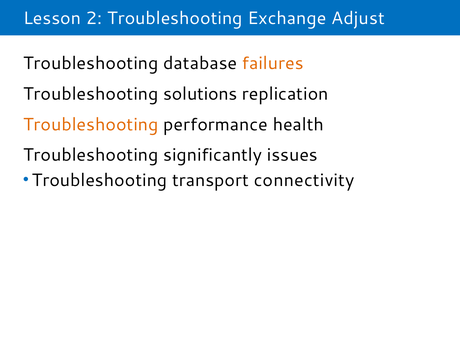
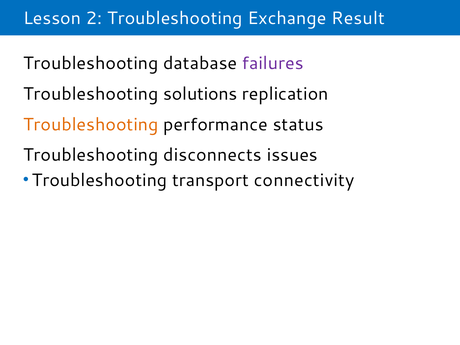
Adjust: Adjust -> Result
failures colour: orange -> purple
health: health -> status
significantly: significantly -> disconnects
